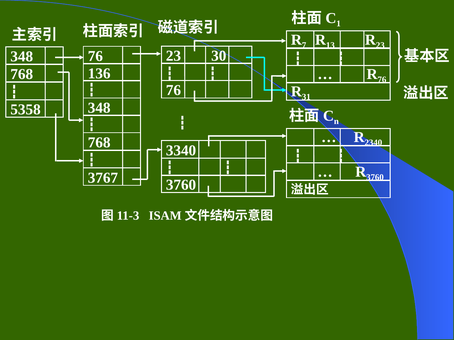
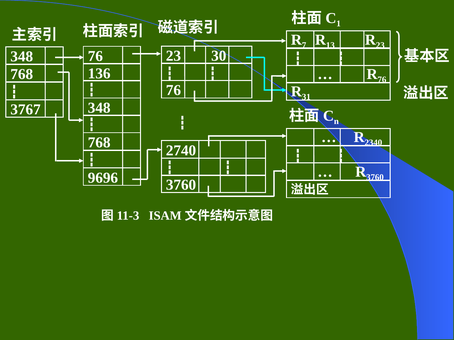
5358: 5358 -> 3767
3340: 3340 -> 2740
3767: 3767 -> 9696
